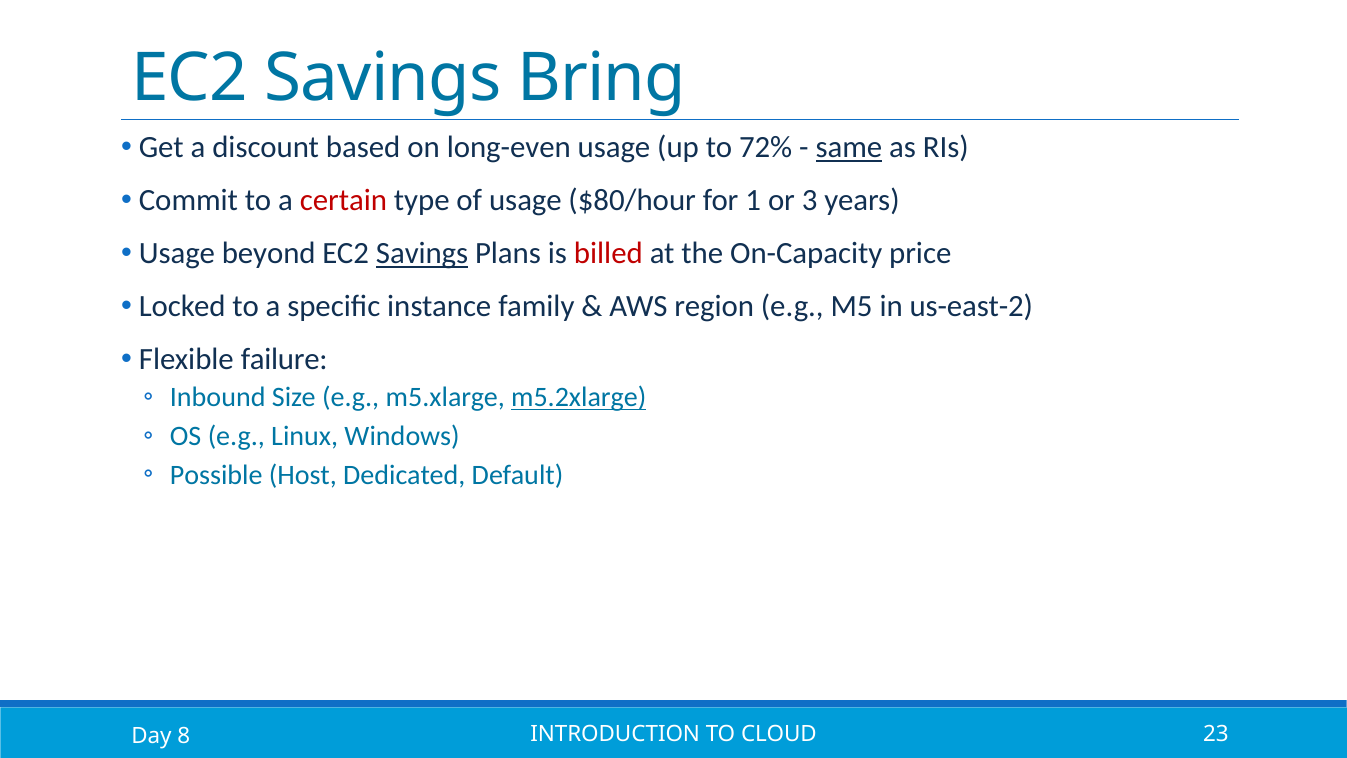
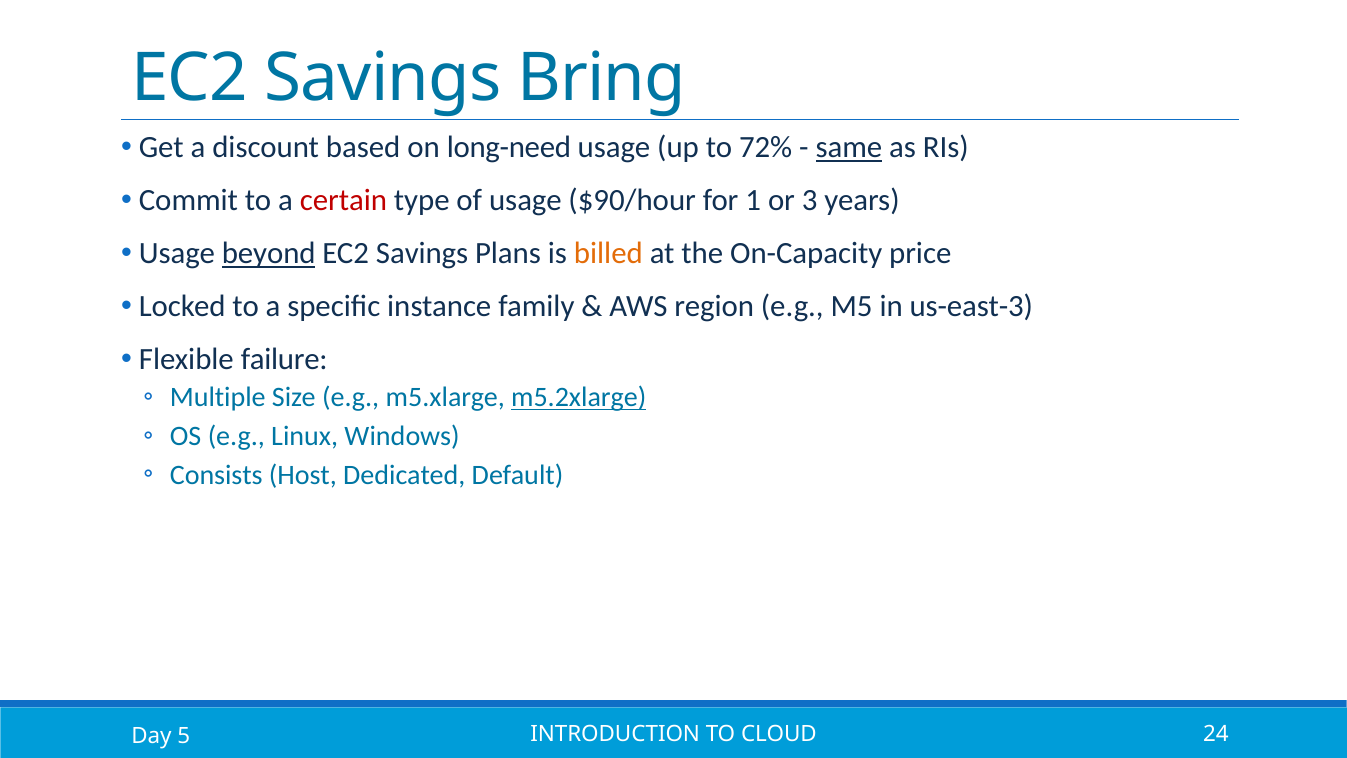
long-even: long-even -> long-need
$80/hour: $80/hour -> $90/hour
beyond underline: none -> present
Savings at (422, 254) underline: present -> none
billed colour: red -> orange
us-east-2: us-east-2 -> us-east-3
Inbound: Inbound -> Multiple
Possible: Possible -> Consists
23: 23 -> 24
8: 8 -> 5
